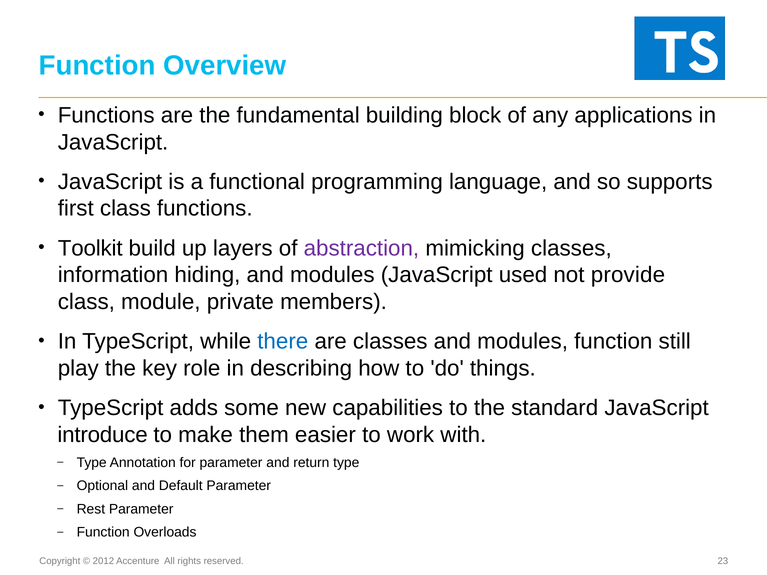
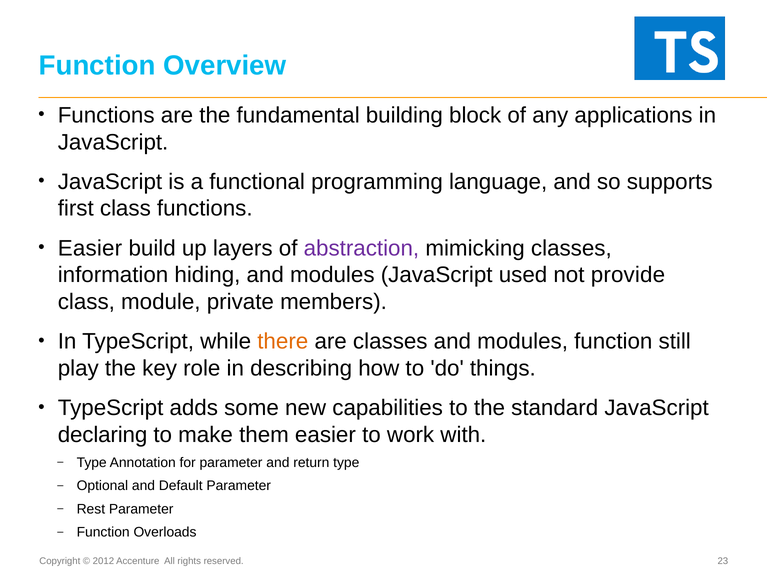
Toolkit at (90, 248): Toolkit -> Easier
there colour: blue -> orange
introduce: introduce -> declaring
